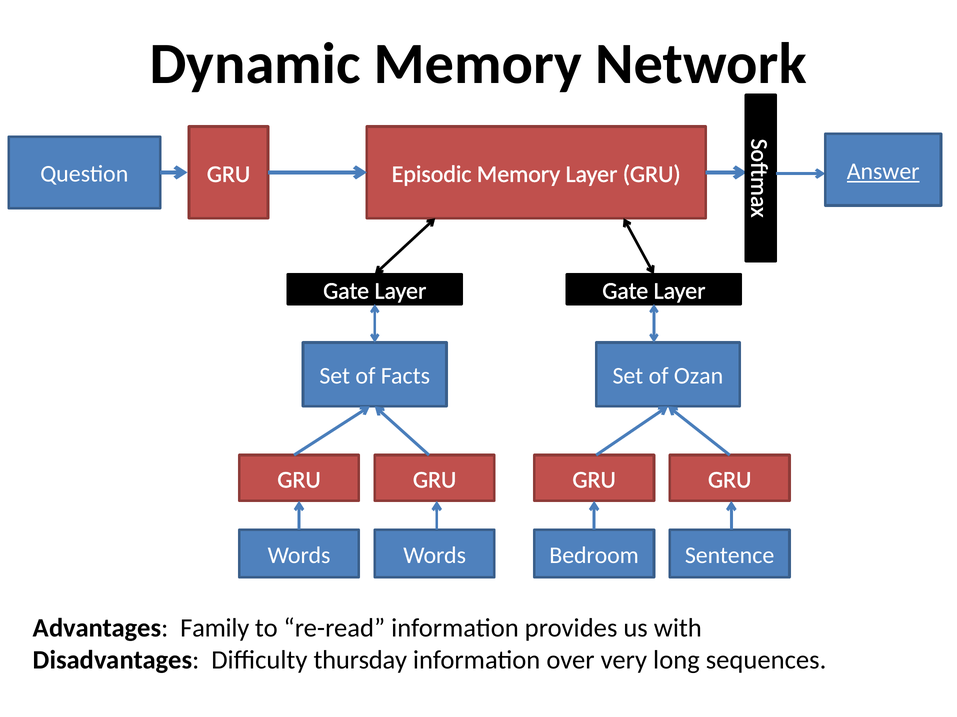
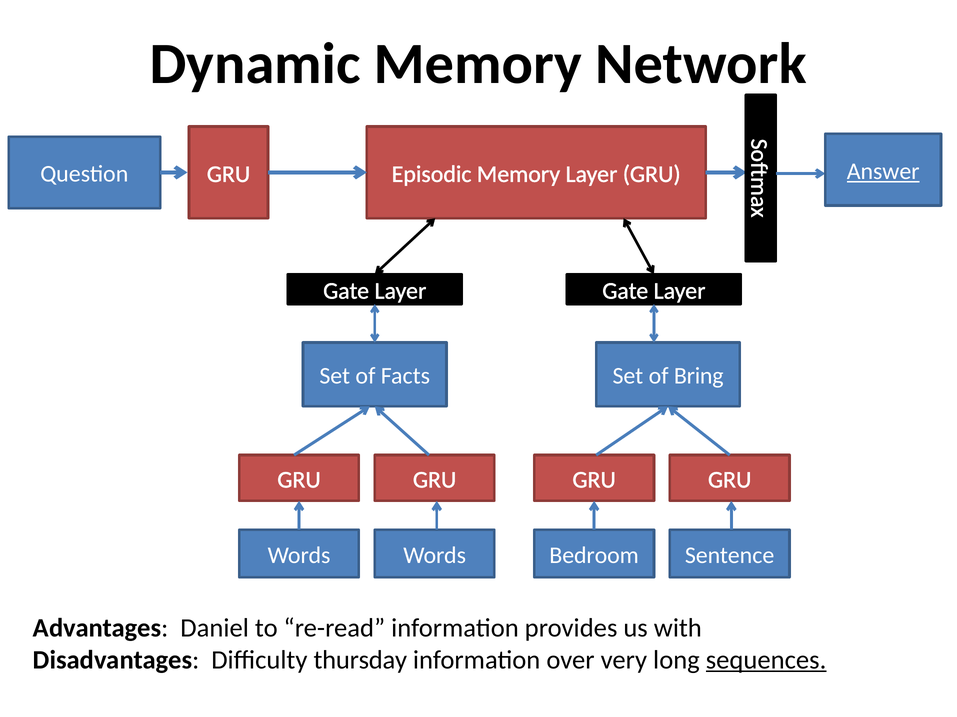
Ozan: Ozan -> Bring
Family: Family -> Daniel
sequences underline: none -> present
